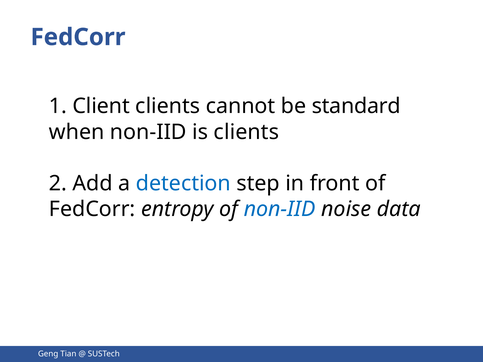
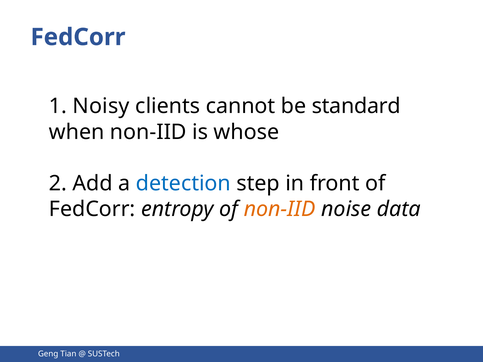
Client: Client -> Noisy
is clients: clients -> whose
non-IID at (280, 209) colour: blue -> orange
